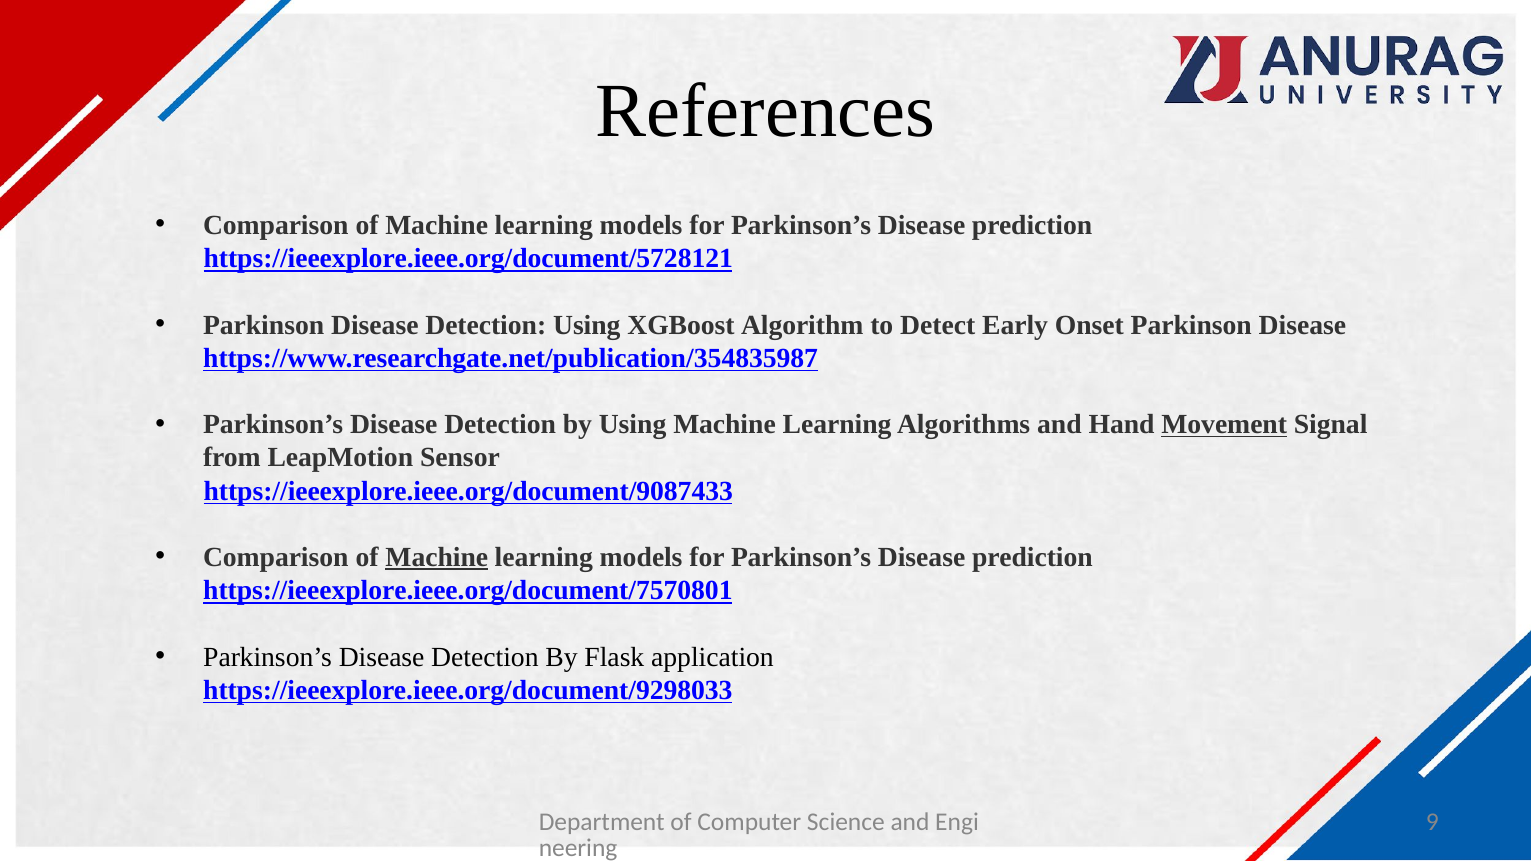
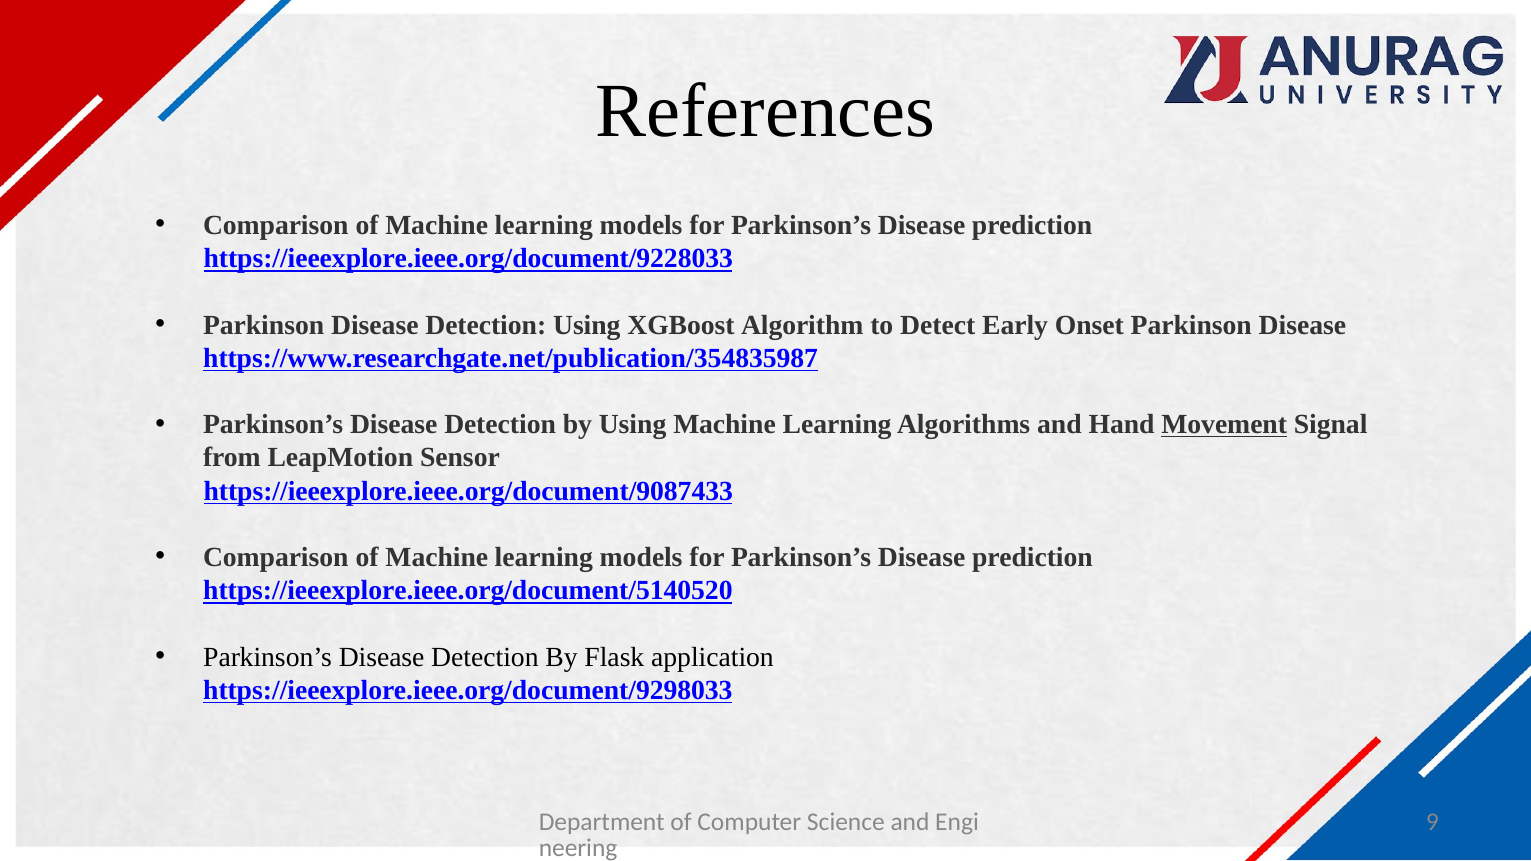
https://ieeexplore.ieee.org/document/5728121: https://ieeexplore.ieee.org/document/5728121 -> https://ieeexplore.ieee.org/document/9228033
Machine at (437, 558) underline: present -> none
https://ieeexplore.ieee.org/document/7570801: https://ieeexplore.ieee.org/document/7570801 -> https://ieeexplore.ieee.org/document/5140520
